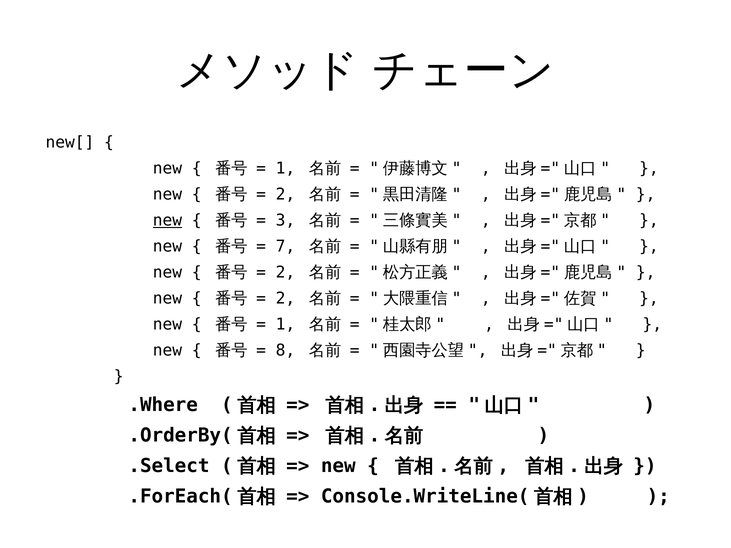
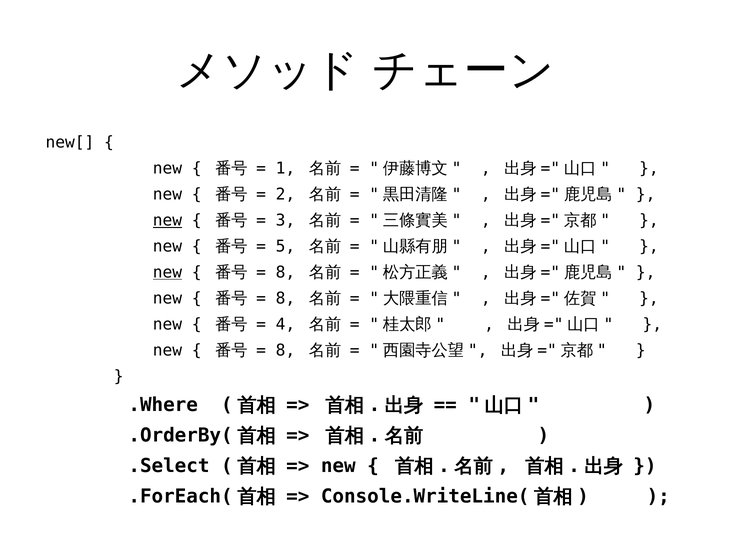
7: 7 -> 5
new at (167, 272) underline: none -> present
2 at (285, 272): 2 -> 8
2 at (285, 298): 2 -> 8
1 at (285, 324): 1 -> 4
